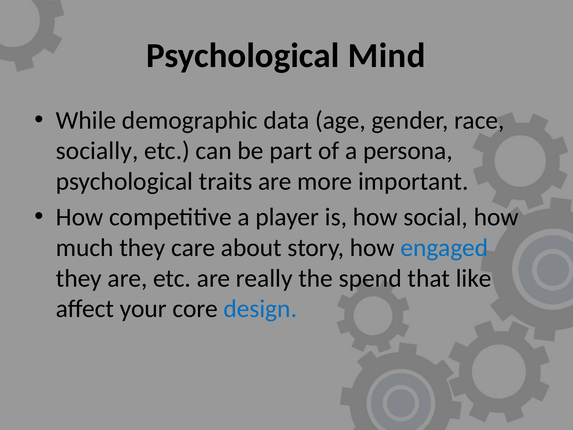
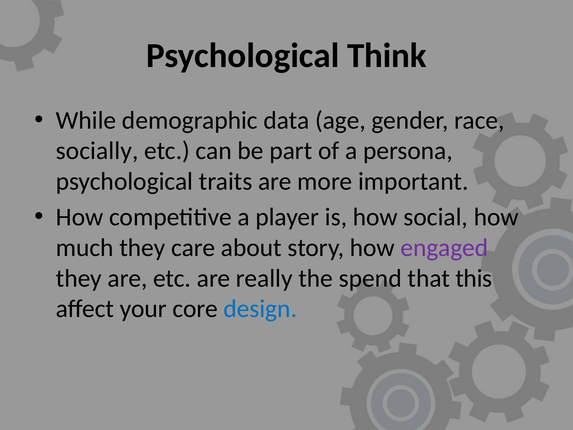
Mind: Mind -> Think
engaged colour: blue -> purple
like: like -> this
